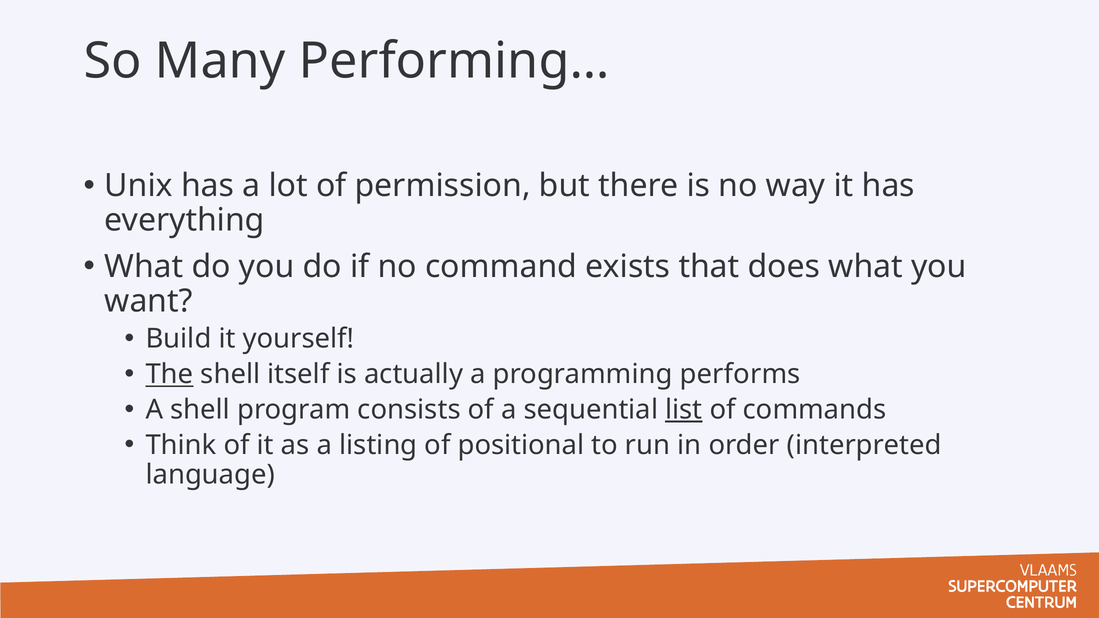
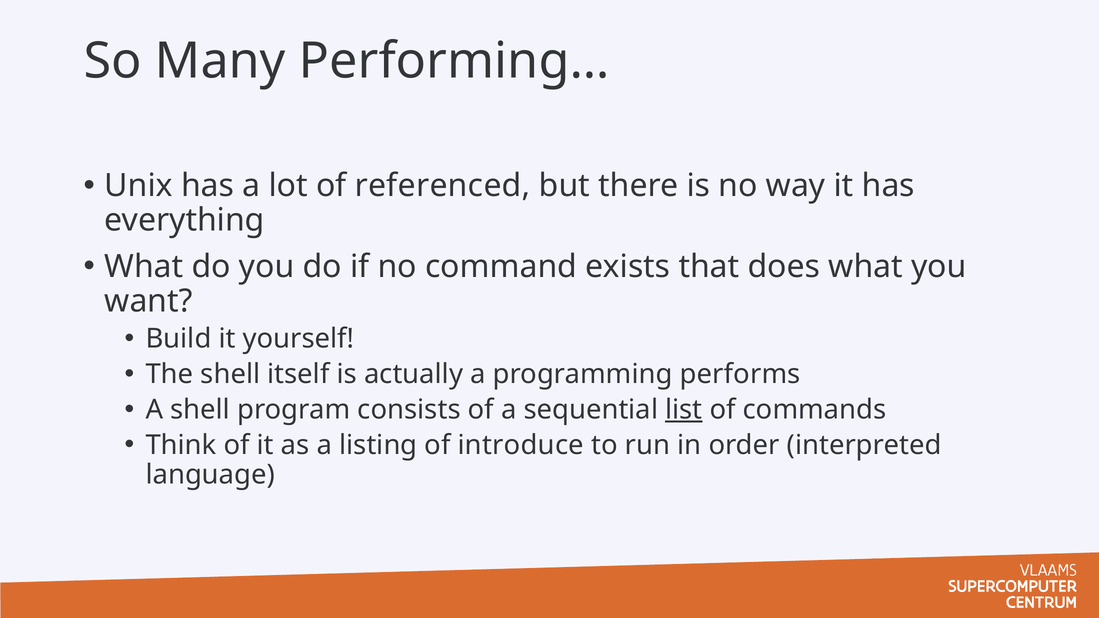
permission: permission -> referenced
The underline: present -> none
positional: positional -> introduce
